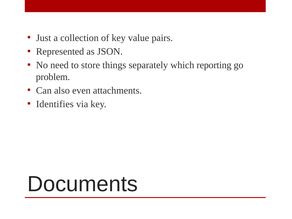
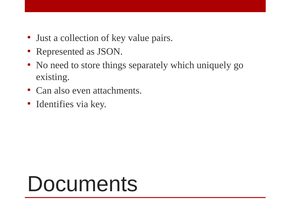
reporting: reporting -> uniquely
problem: problem -> existing
